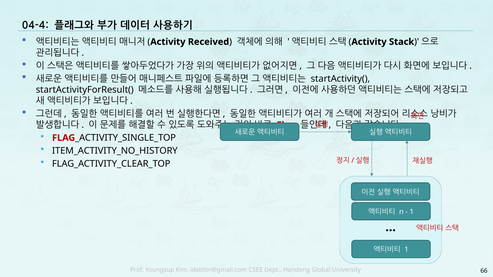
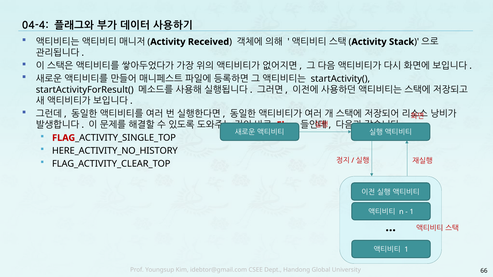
ITEM_ACTIVITY_NO_HISTORY: ITEM_ACTIVITY_NO_HISTORY -> HERE_ACTIVITY_NO_HISTORY
